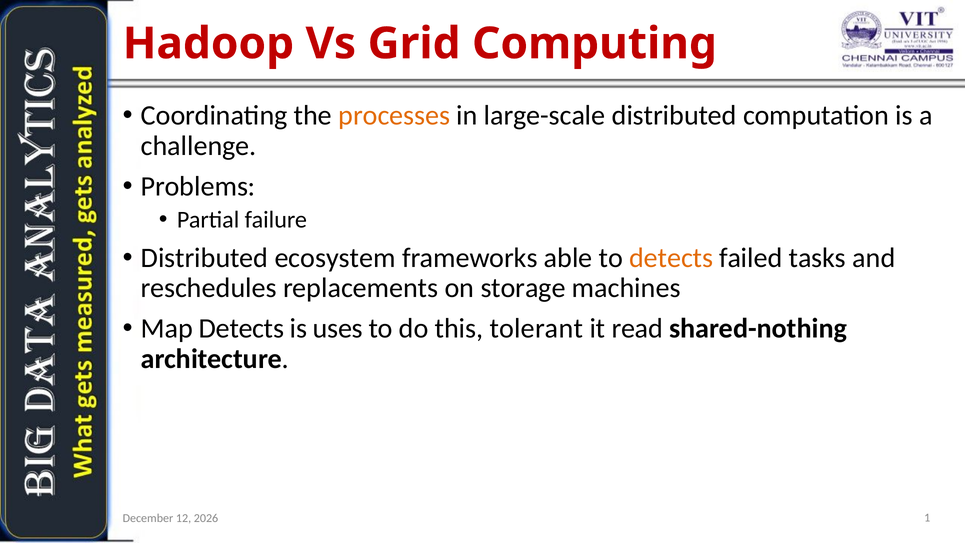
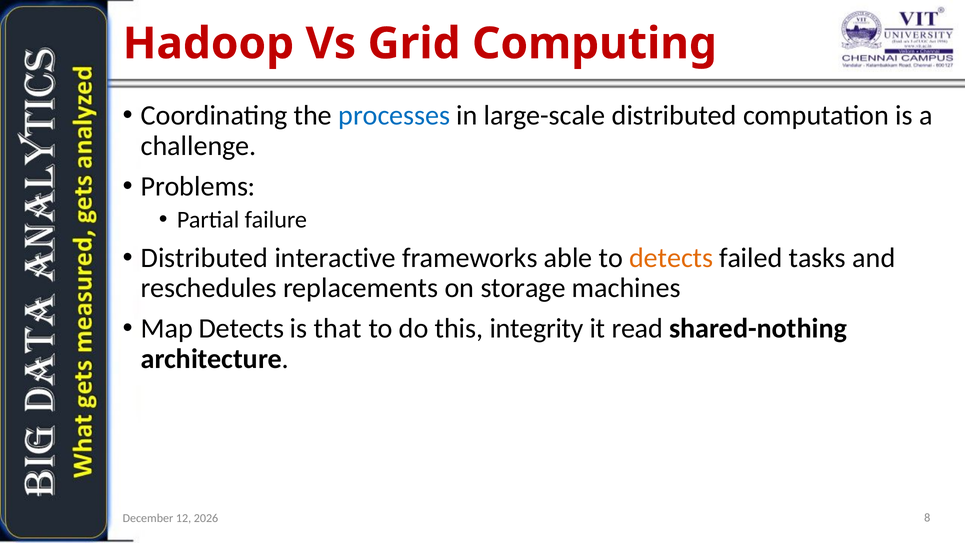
processes colour: orange -> blue
ecosystem: ecosystem -> interactive
uses: uses -> that
tolerant: tolerant -> integrity
1: 1 -> 8
